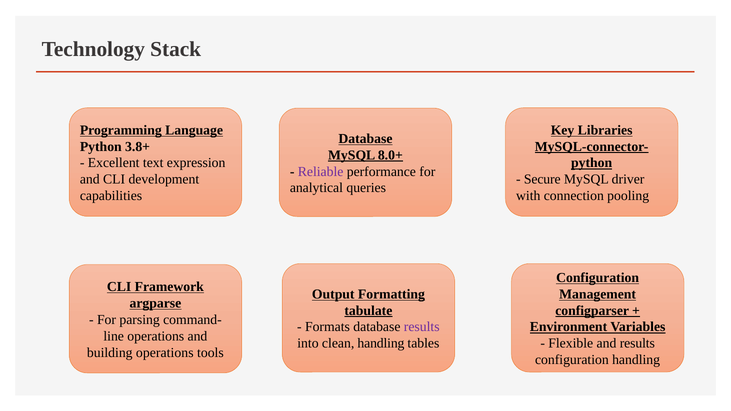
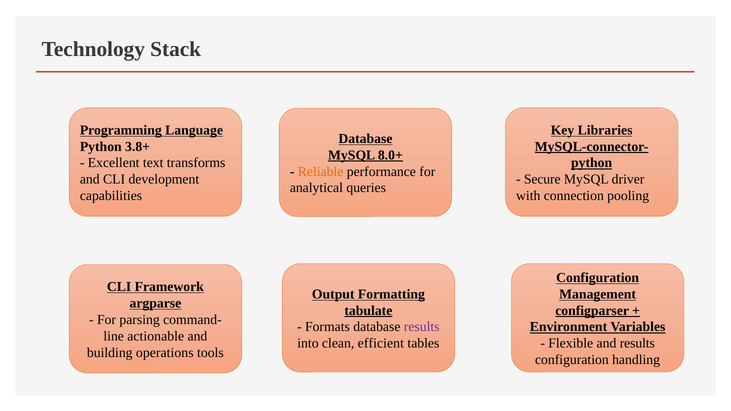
expression: expression -> transforms
Reliable colour: purple -> orange
operations at (156, 336): operations -> actionable
clean handling: handling -> efficient
